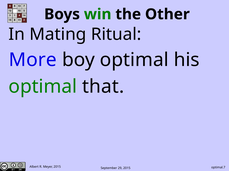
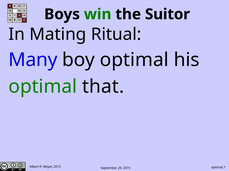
Other: Other -> Suitor
More: More -> Many
